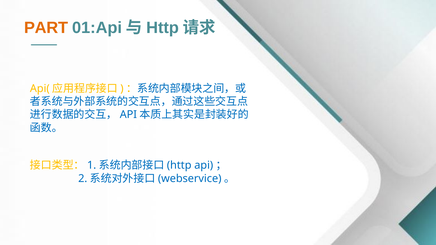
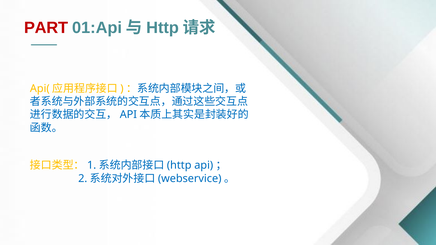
PART colour: orange -> red
